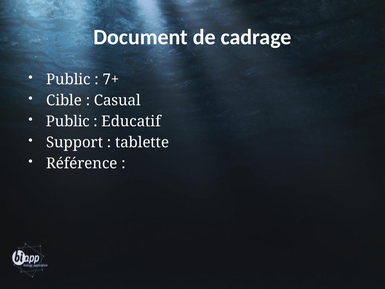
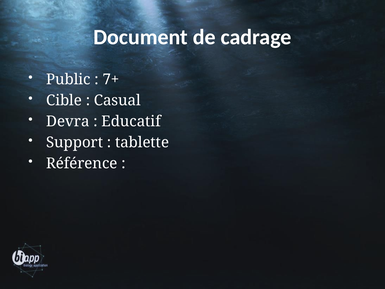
Public at (68, 121): Public -> Devra
